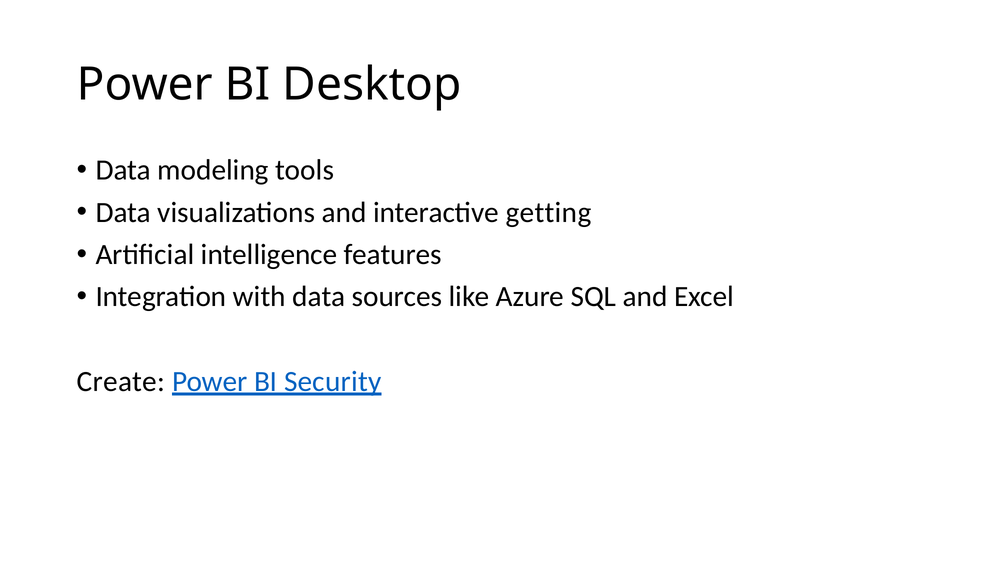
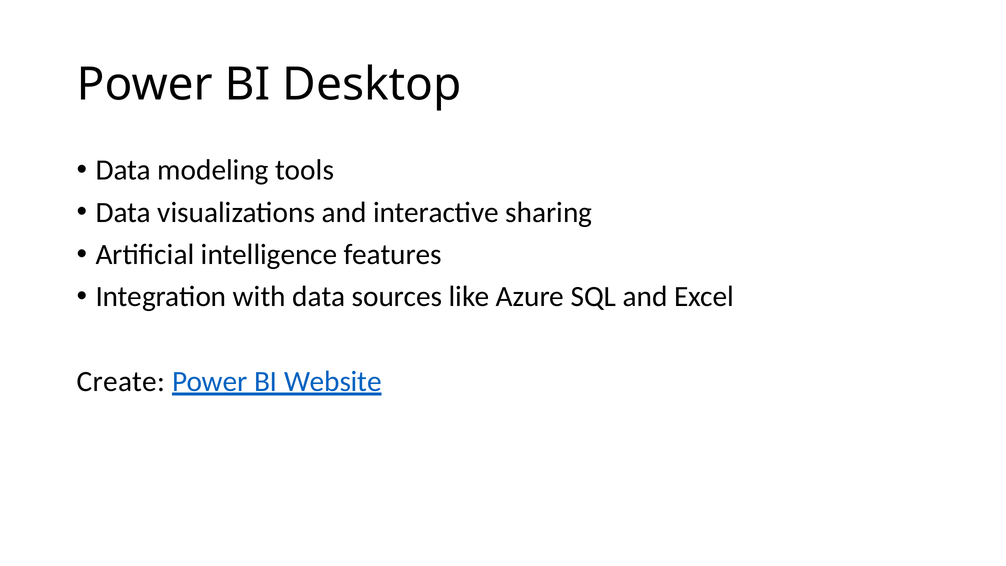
getting: getting -> sharing
Security: Security -> Website
